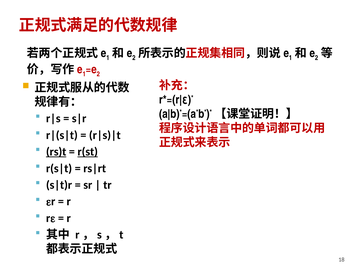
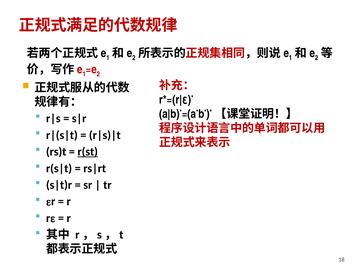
rs)t underline: present -> none
